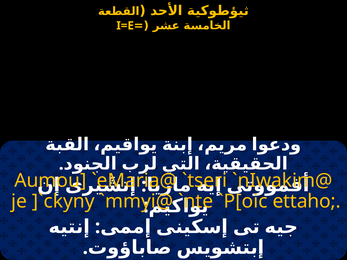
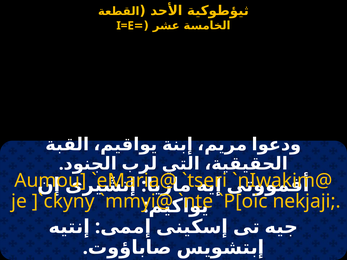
ettaho: ettaho -> nekjaji
